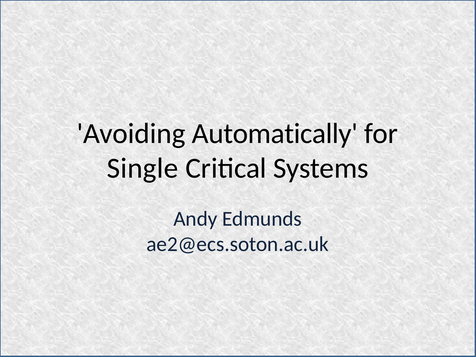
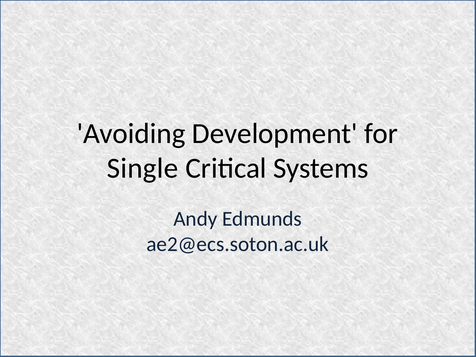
Automatically: Automatically -> Development
